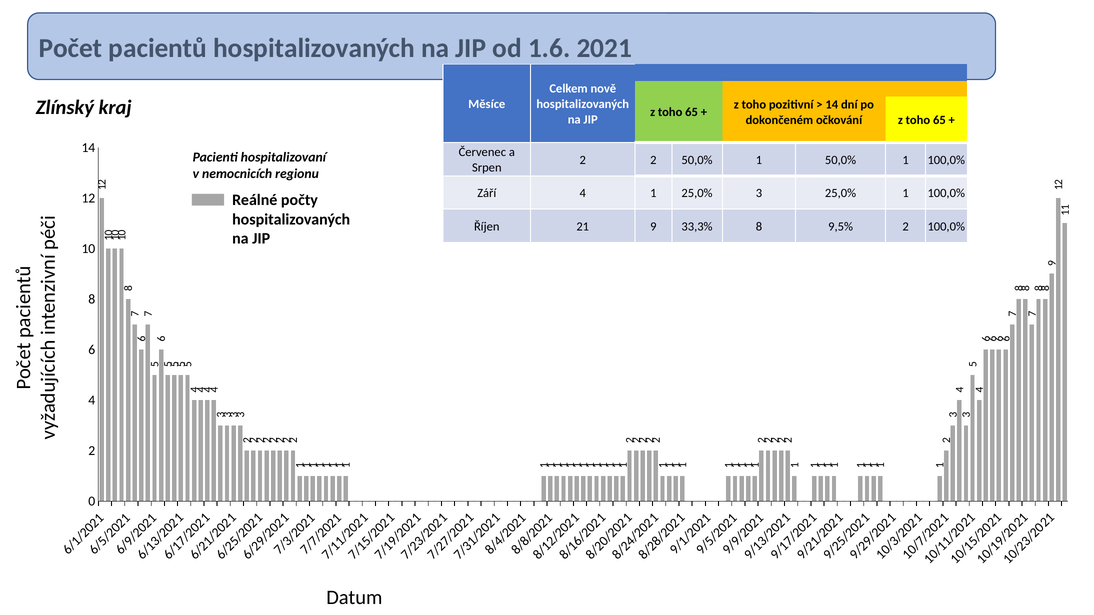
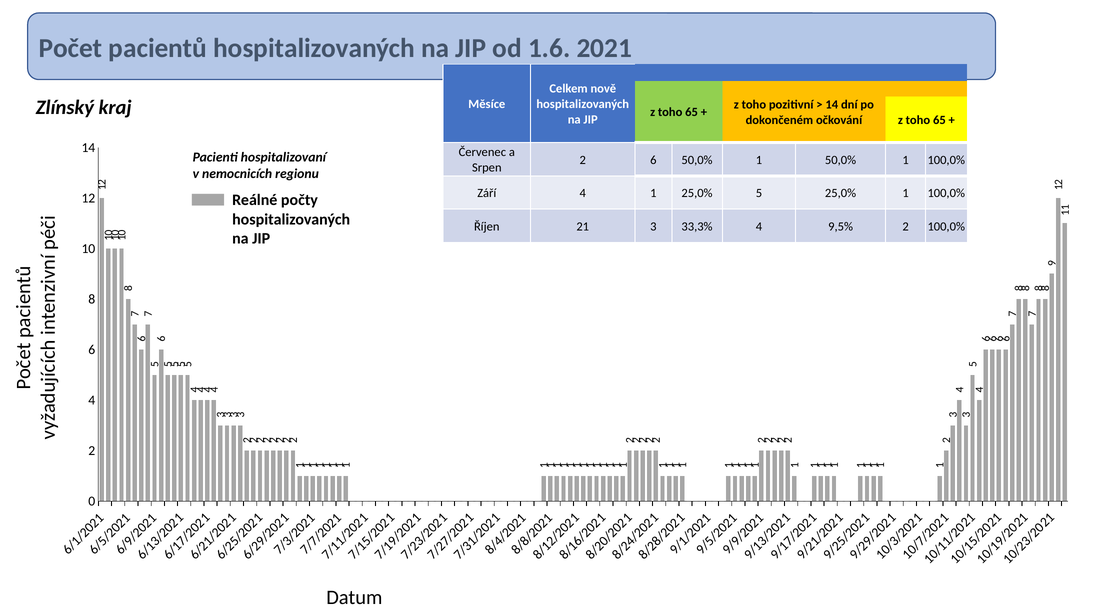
2 at (653, 160): 2 -> 6
25,0% 3: 3 -> 5
21 9: 9 -> 3
33,3% 8: 8 -> 4
